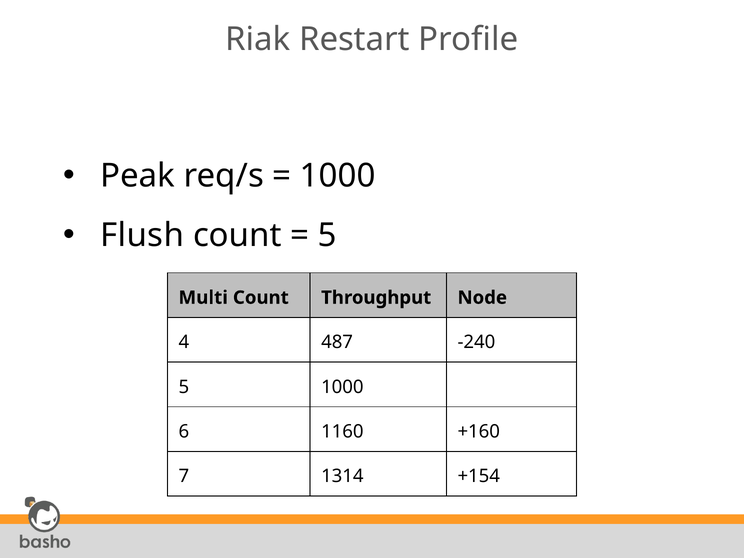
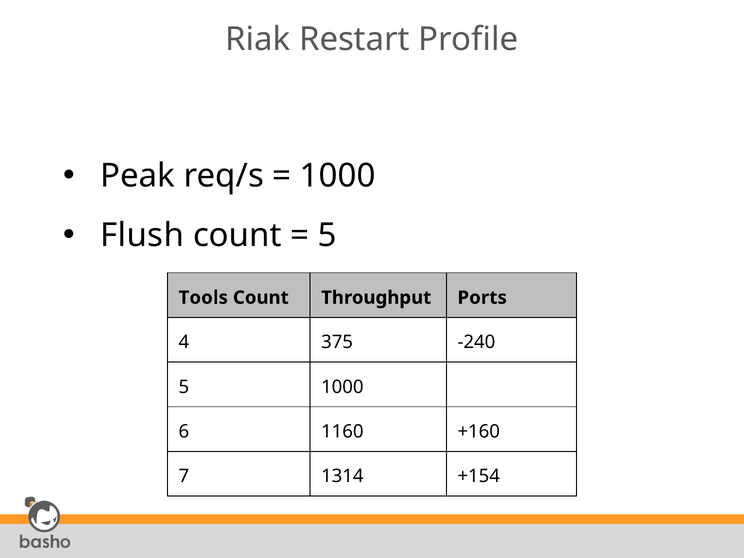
Multi: Multi -> Tools
Node: Node -> Ports
487: 487 -> 375
